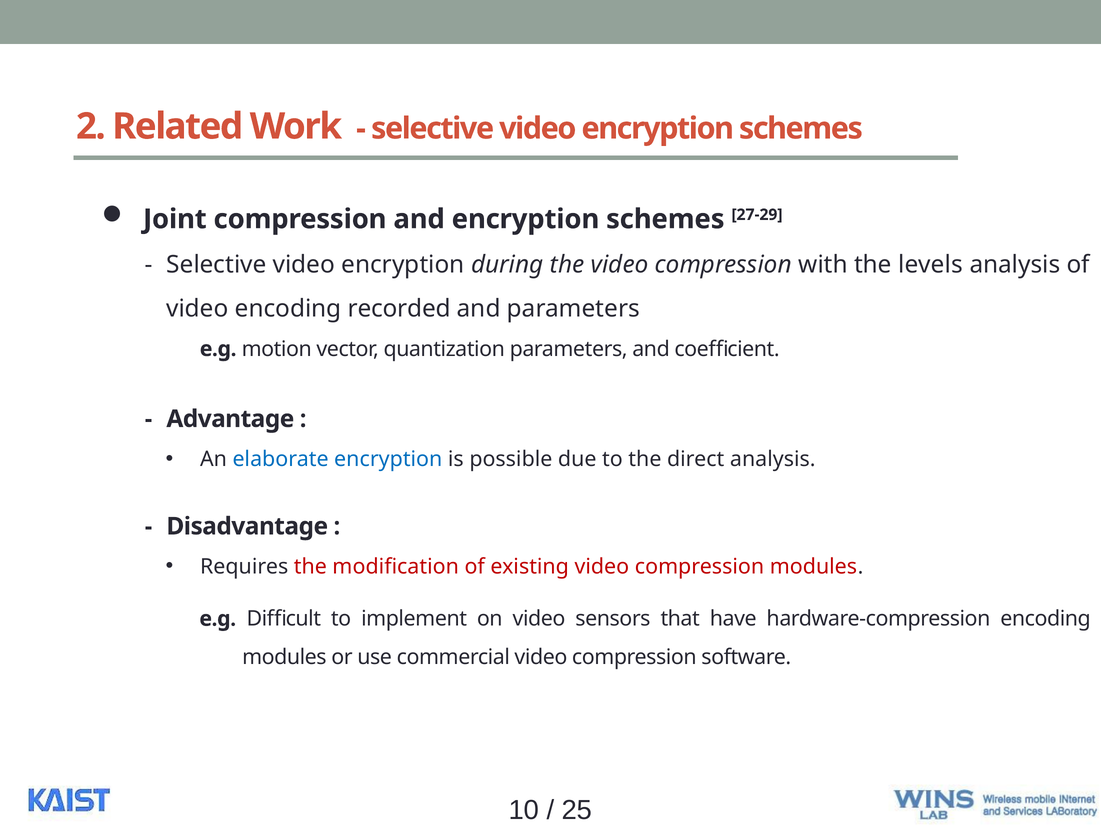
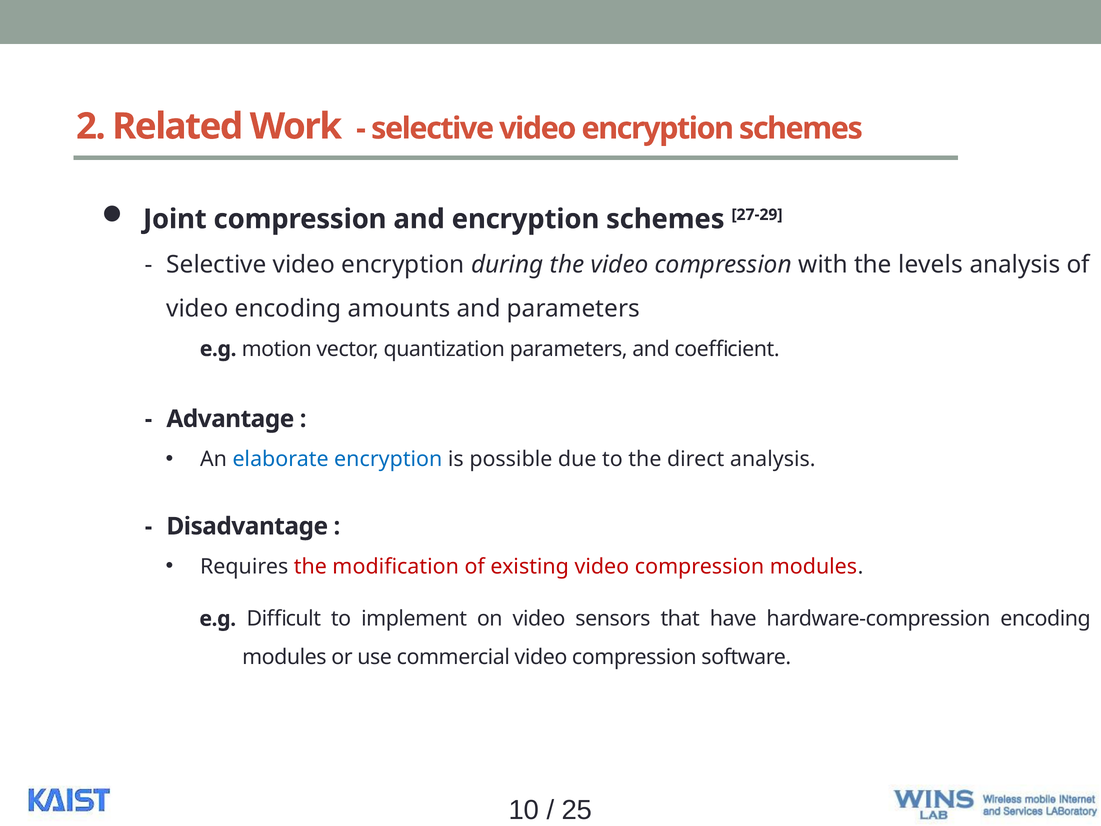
recorded: recorded -> amounts
